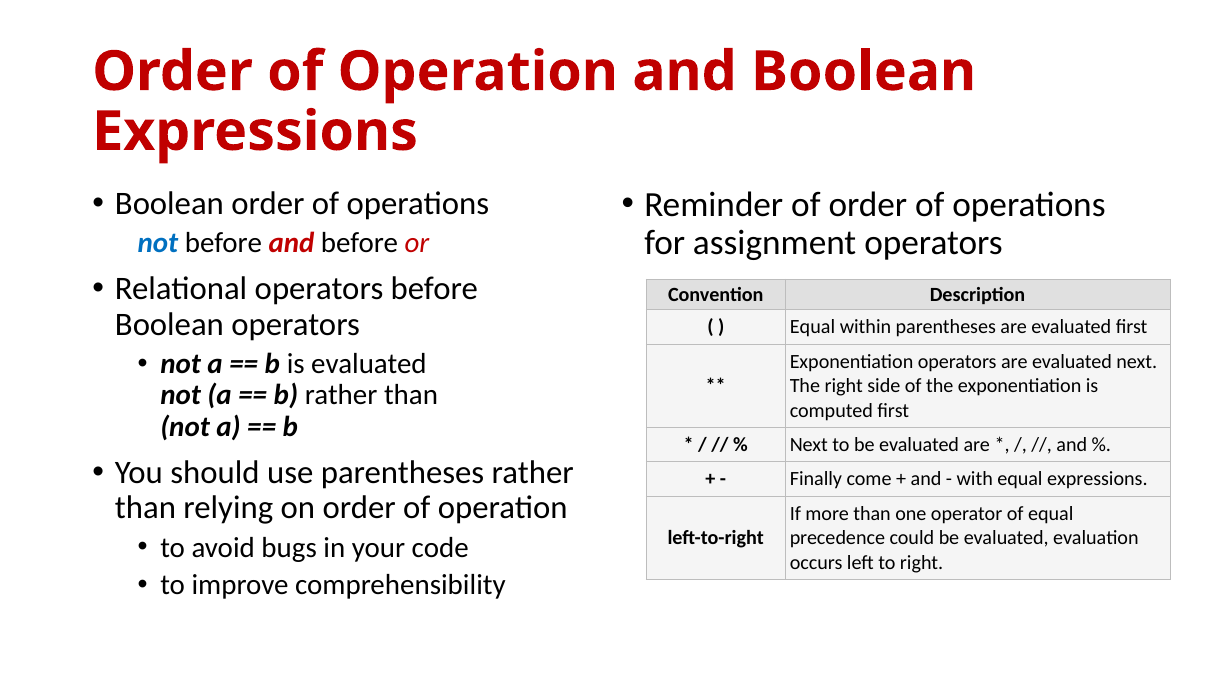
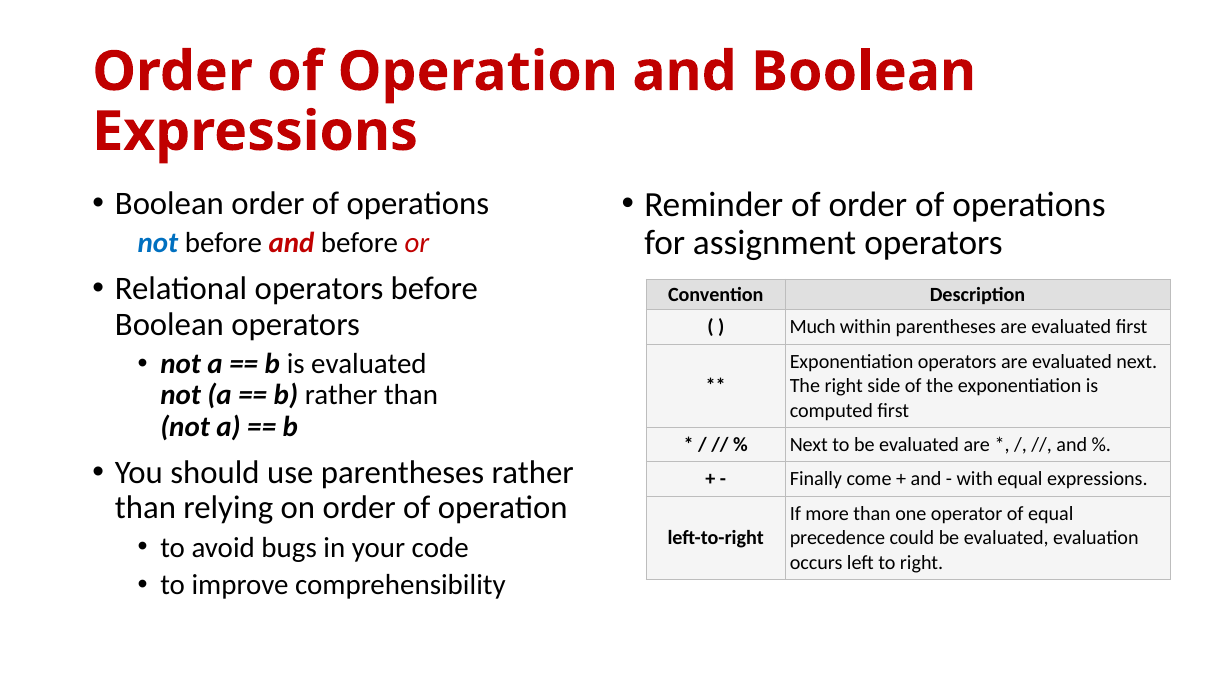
Equal at (813, 327): Equal -> Much
